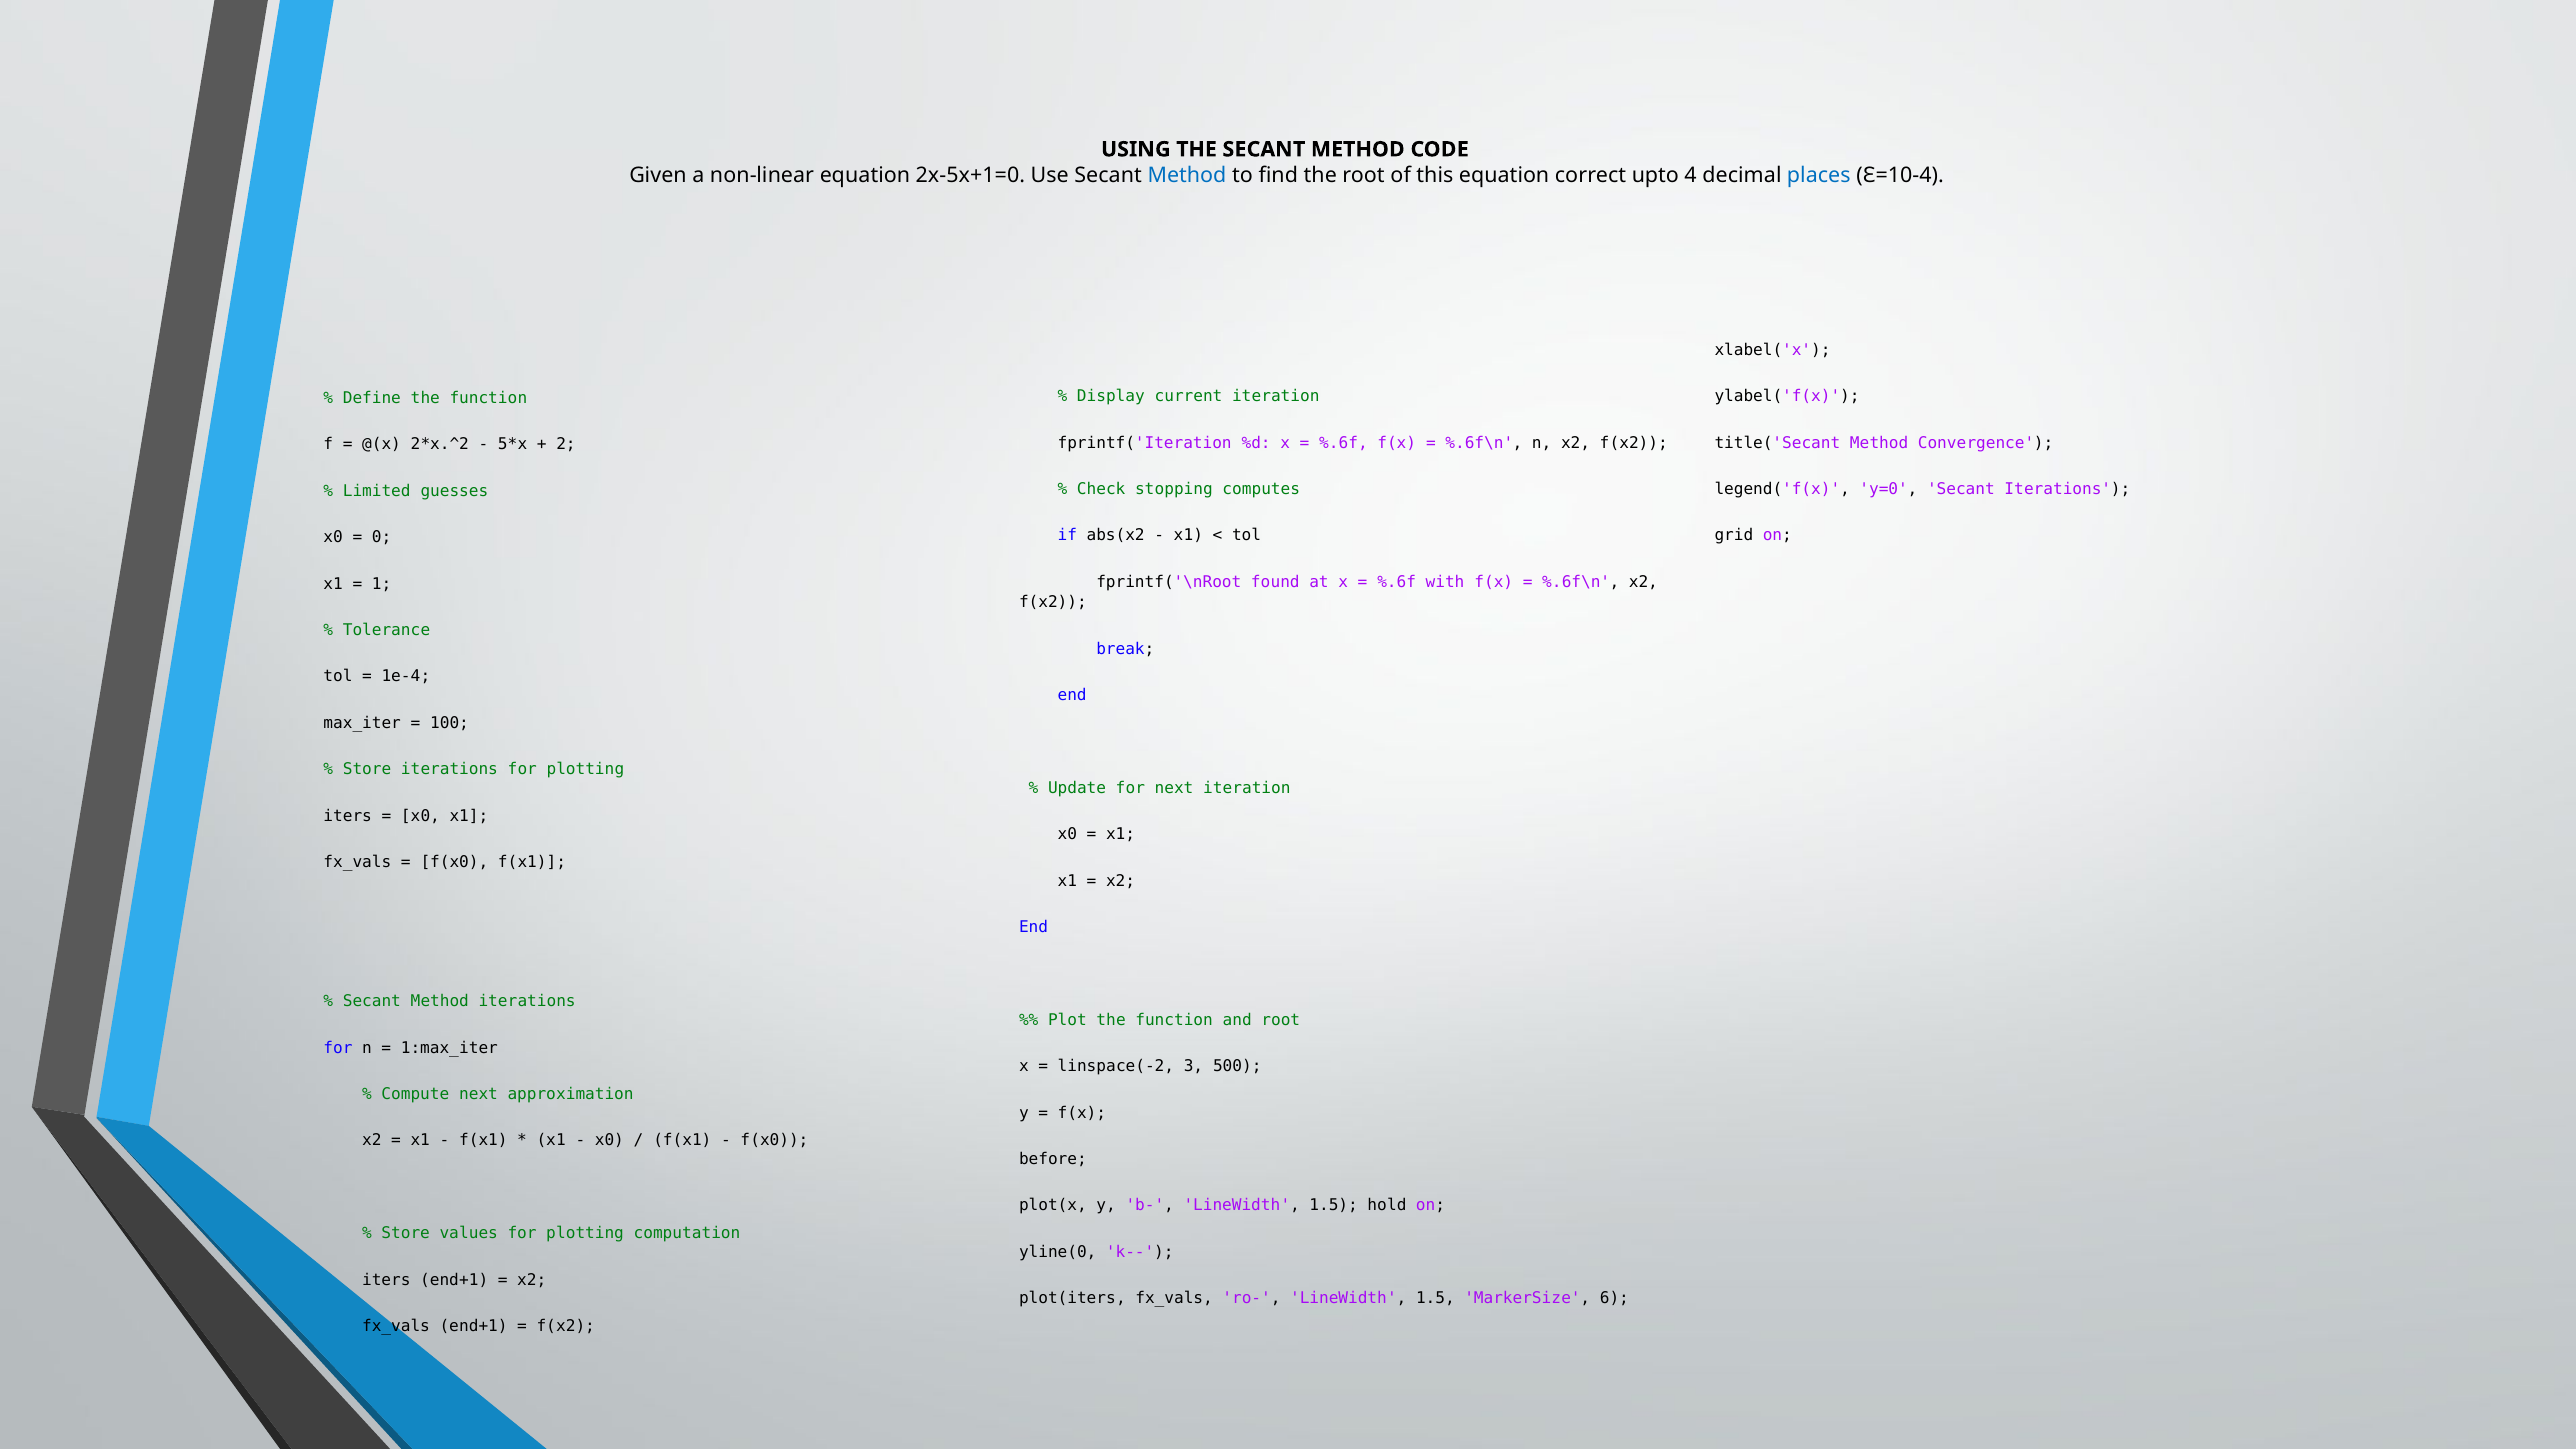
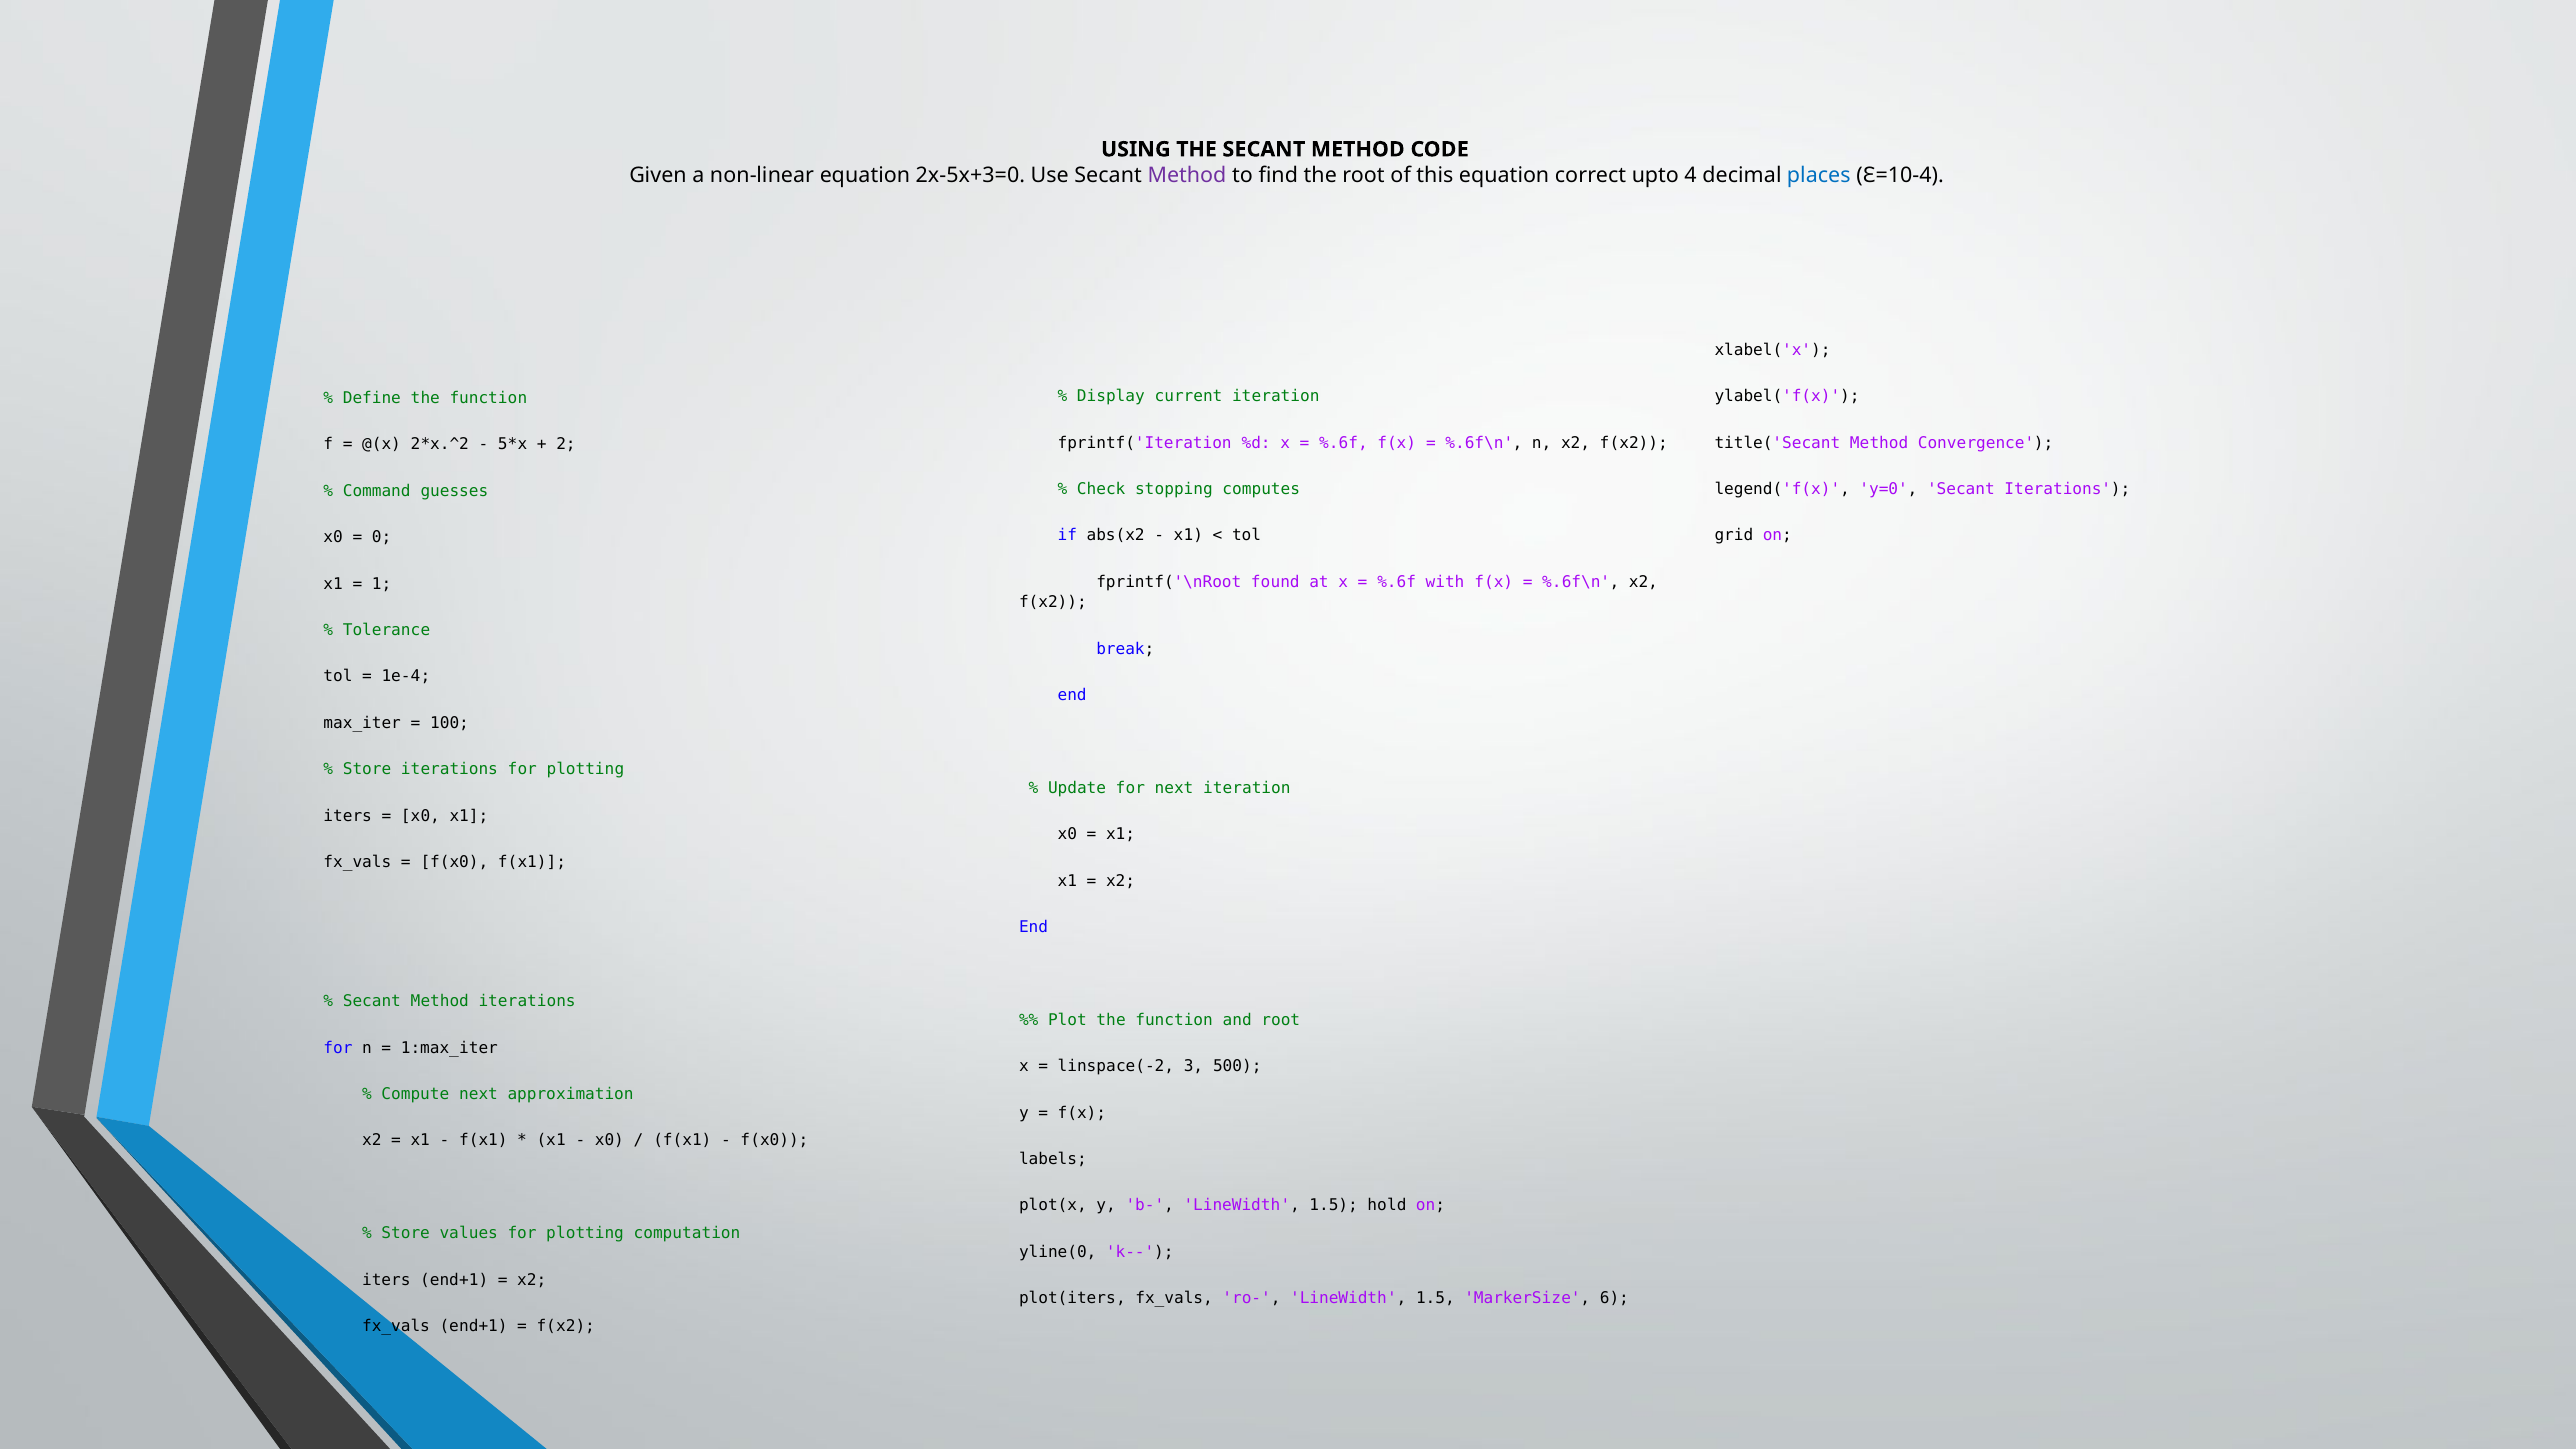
2x-5x+1=0: 2x-5x+1=0 -> 2x-5x+3=0
Method at (1187, 175) colour: blue -> purple
Limited: Limited -> Command
before: before -> labels
